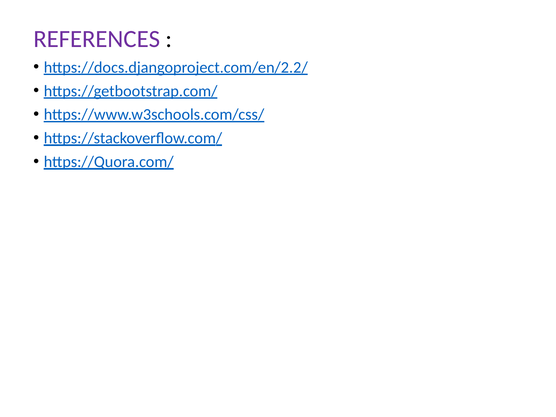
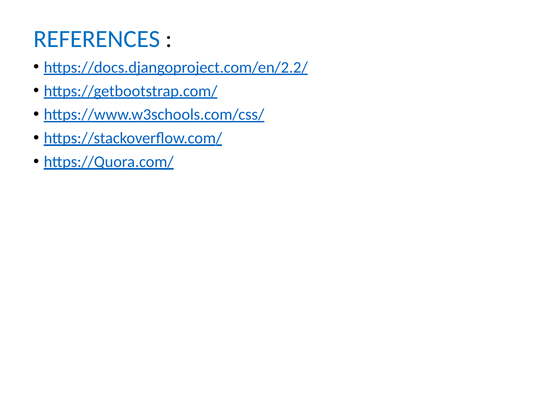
REFERENCES colour: purple -> blue
